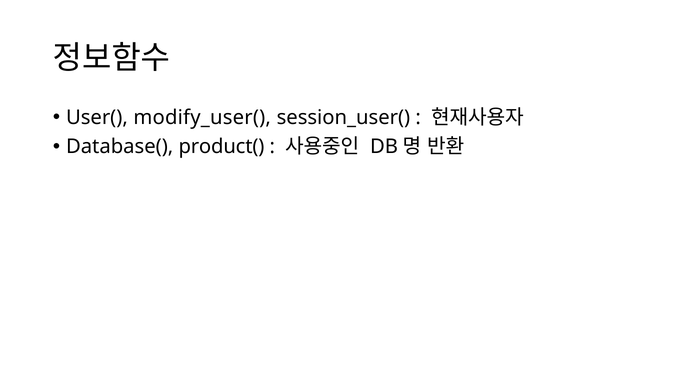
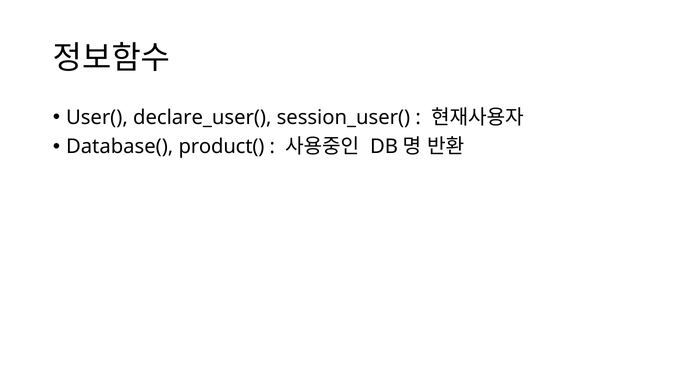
modify_user(: modify_user( -> declare_user(
